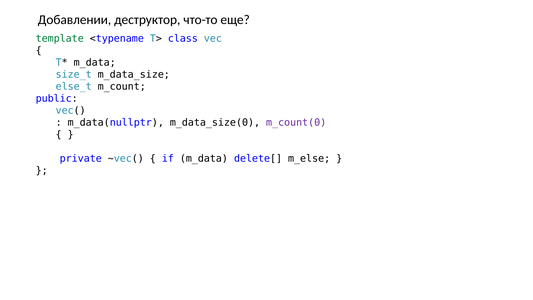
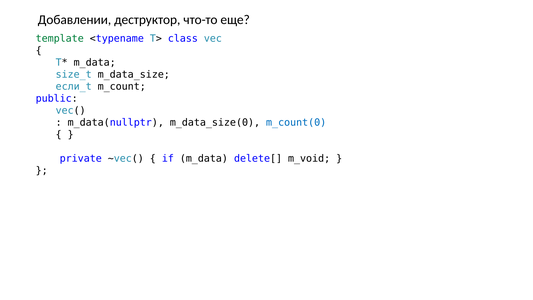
else_t: else_t -> если_t
m_count(0 colour: purple -> blue
m_else: m_else -> m_void
